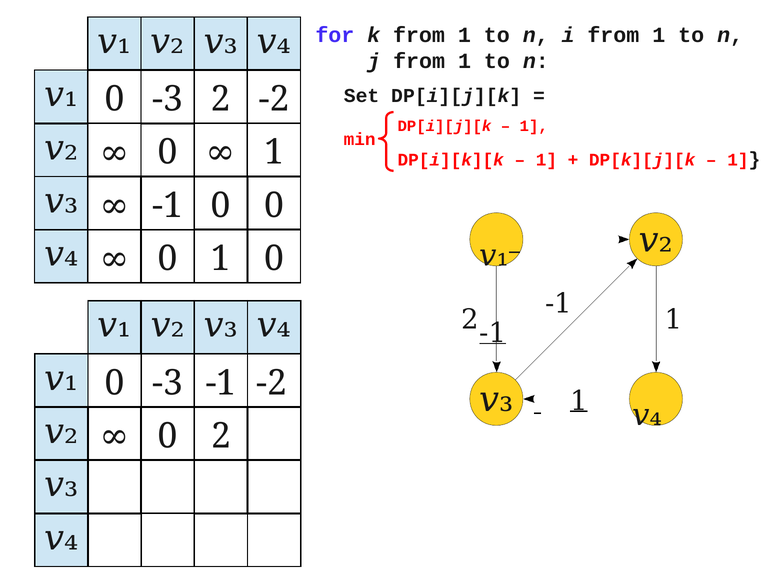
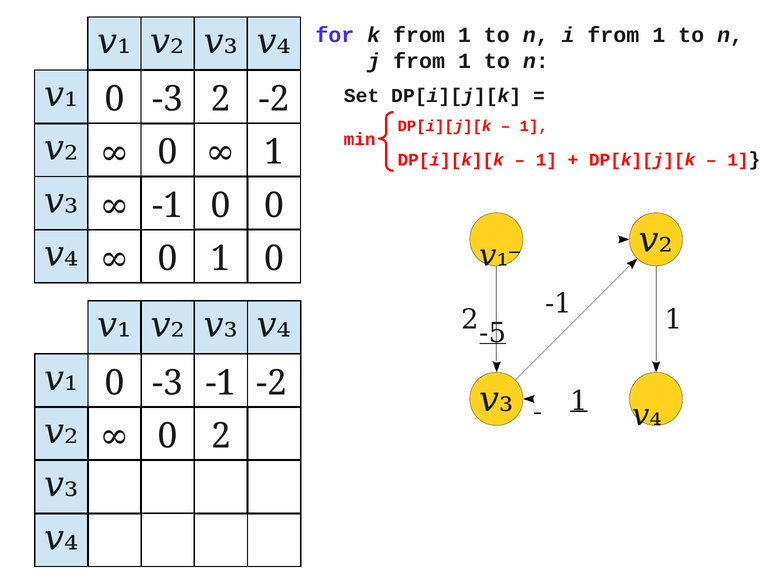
-1 at (493, 333): -1 -> -5
